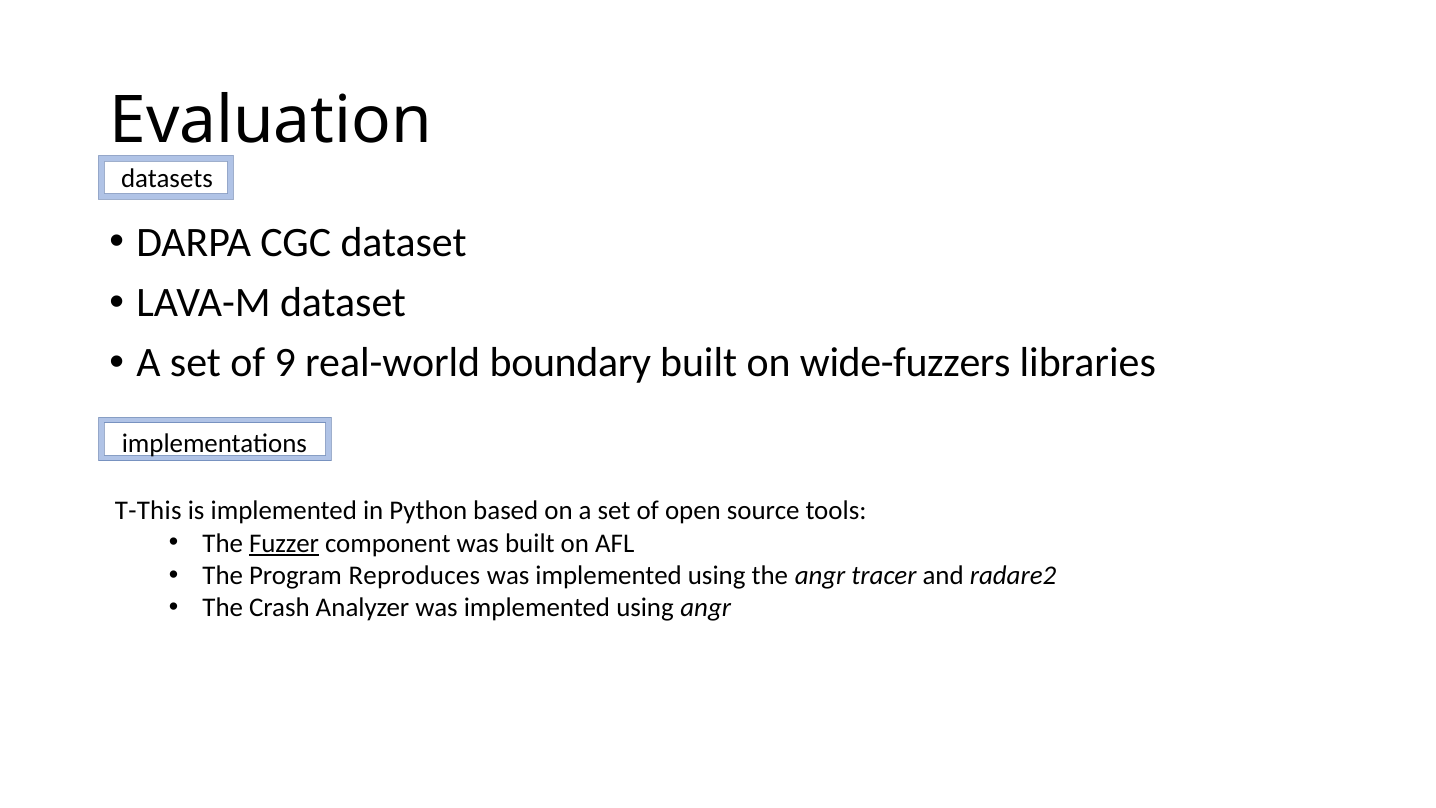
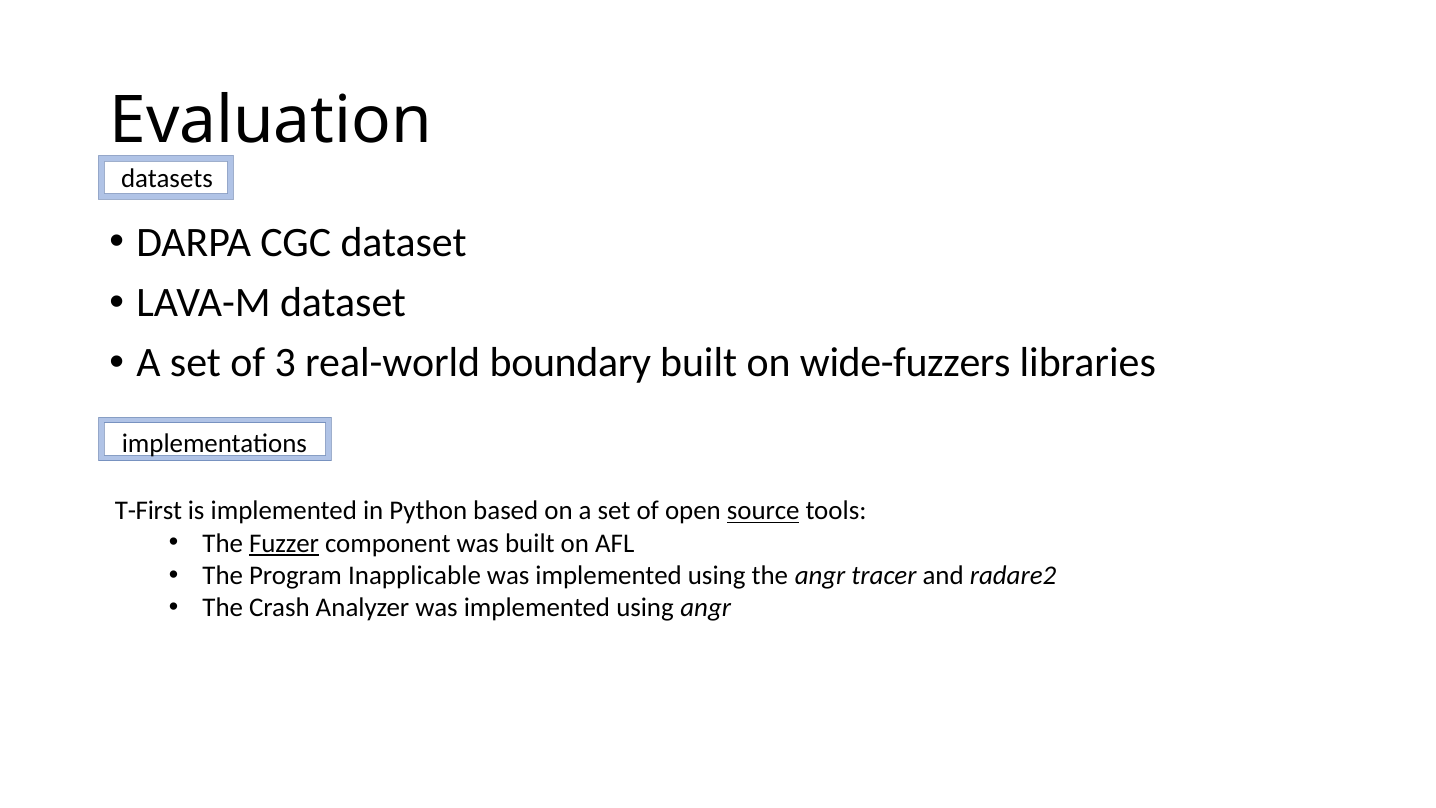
9: 9 -> 3
T-This: T-This -> T-First
source underline: none -> present
Reproduces: Reproduces -> Inapplicable
